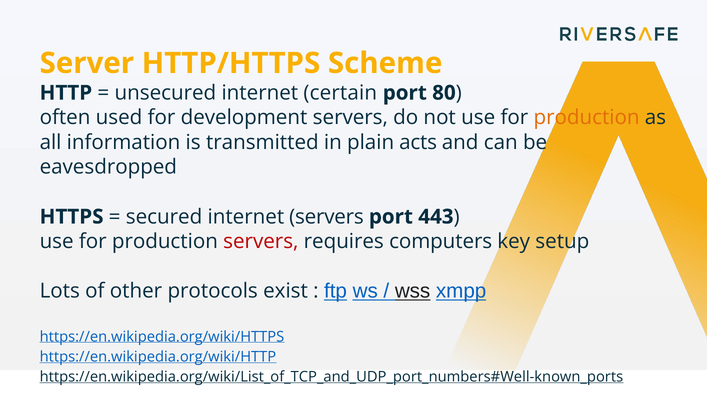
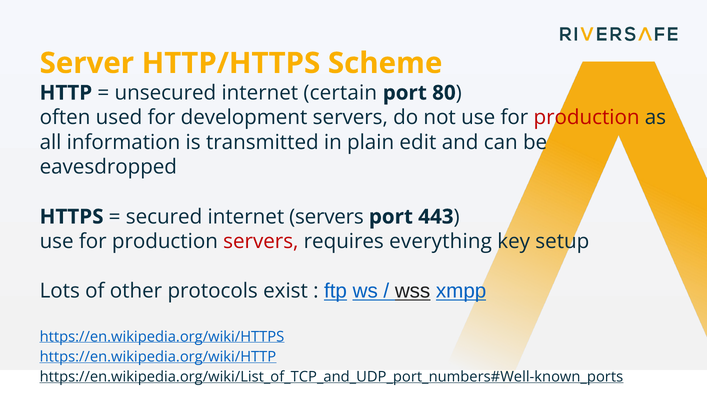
production at (587, 118) colour: orange -> red
acts: acts -> edit
computers: computers -> everything
